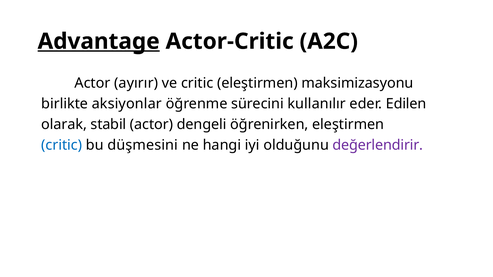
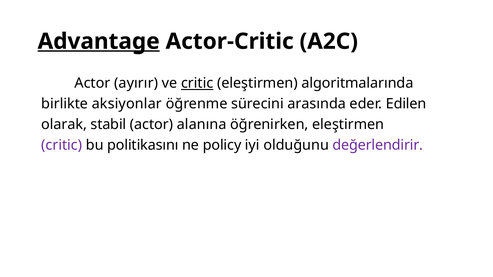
critic at (197, 83) underline: none -> present
maksimizasyonu: maksimizasyonu -> algoritmalarında
kullanılır: kullanılır -> arasında
dengeli: dengeli -> alanına
critic at (62, 145) colour: blue -> purple
düşmesini: düşmesini -> politikasını
hangi: hangi -> policy
